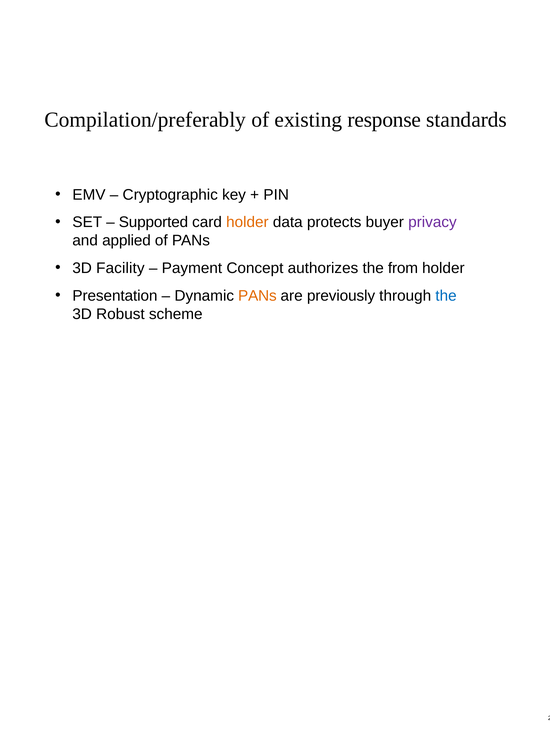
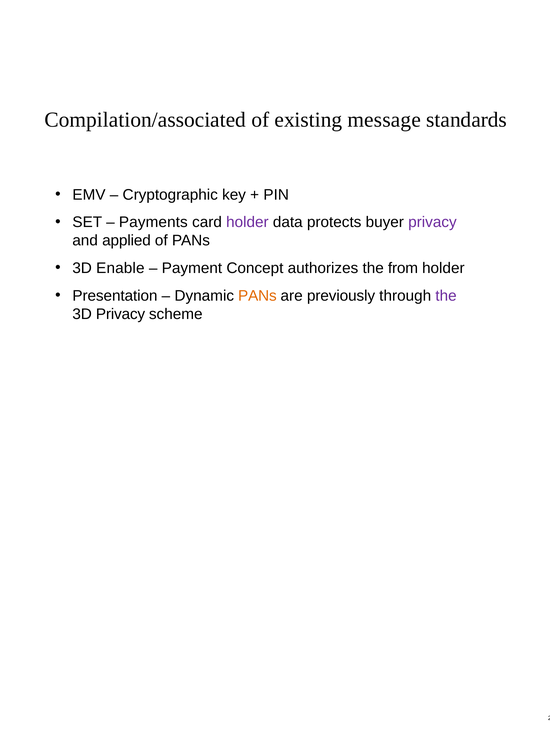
Compilation/preferably: Compilation/preferably -> Compilation/associated
response: response -> message
Supported: Supported -> Payments
holder at (247, 222) colour: orange -> purple
Facility: Facility -> Enable
the at (446, 296) colour: blue -> purple
3D Robust: Robust -> Privacy
